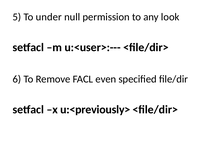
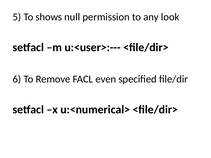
under: under -> shows
u:<previously>: u:<previously> -> u:<numerical>
